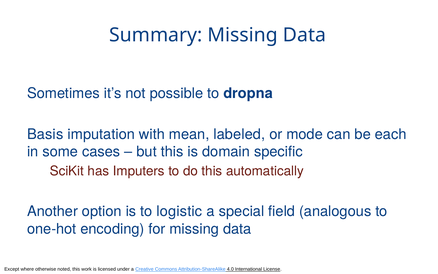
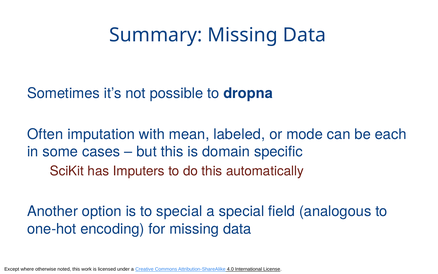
Basis: Basis -> Often
to logistic: logistic -> special
